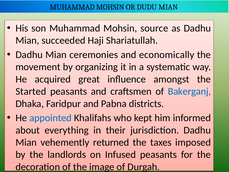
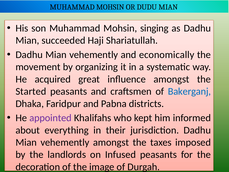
source: source -> singing
ceremonies at (94, 55): ceremonies -> vehemently
appointed colour: blue -> purple
vehemently returned: returned -> amongst
